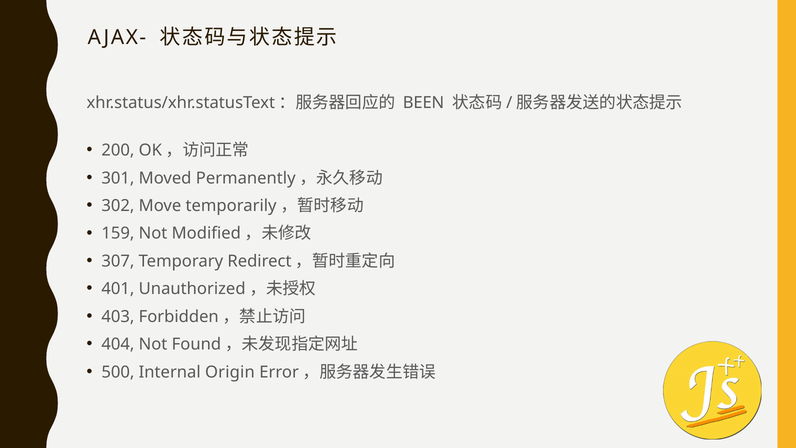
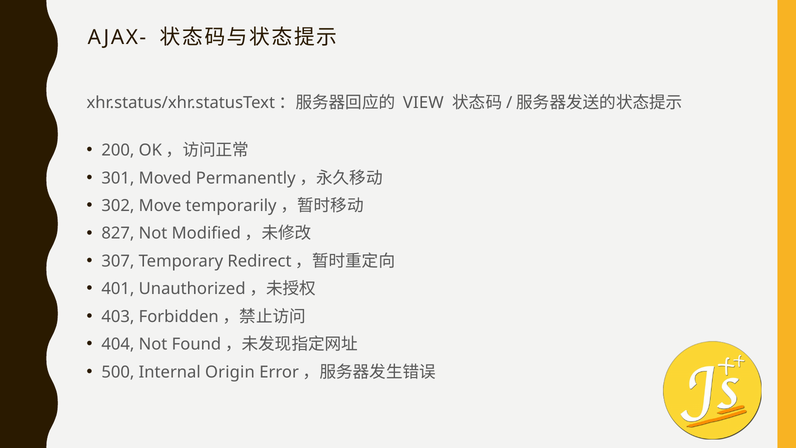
BEEN: BEEN -> VIEW
159: 159 -> 827
